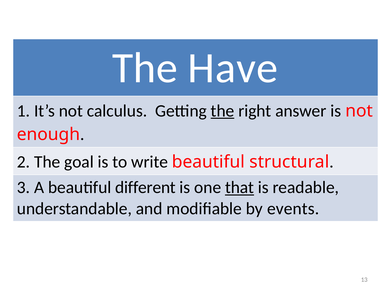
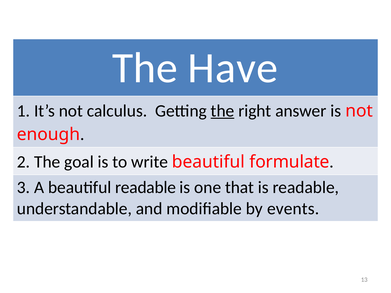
structural: structural -> formulate
beautiful different: different -> readable
that underline: present -> none
